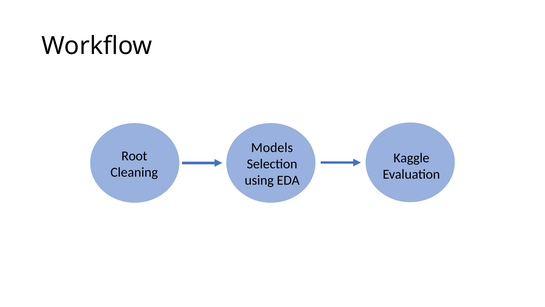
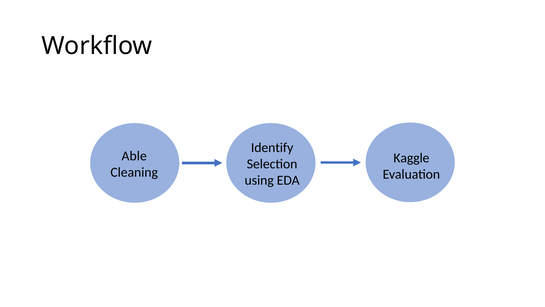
Models: Models -> Identify
Root: Root -> Able
